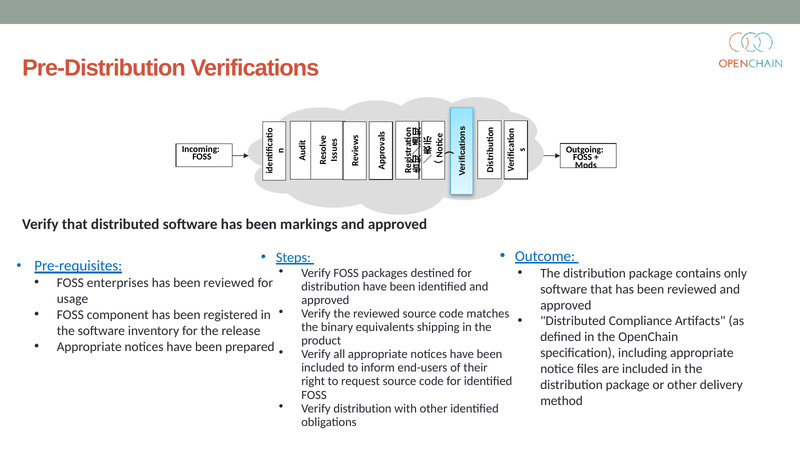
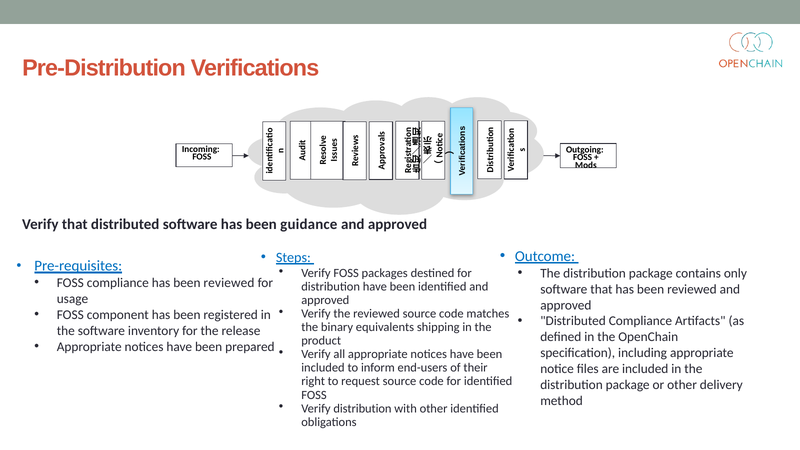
markings: markings -> guidance
FOSS enterprises: enterprises -> compliance
